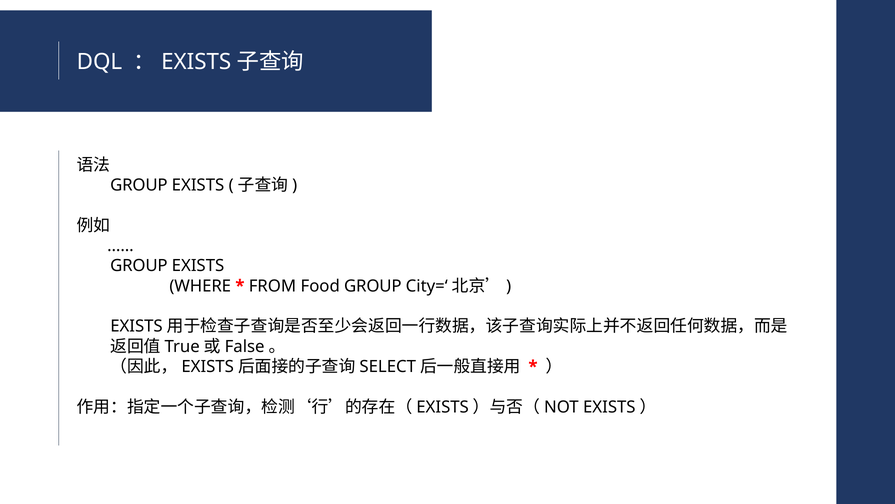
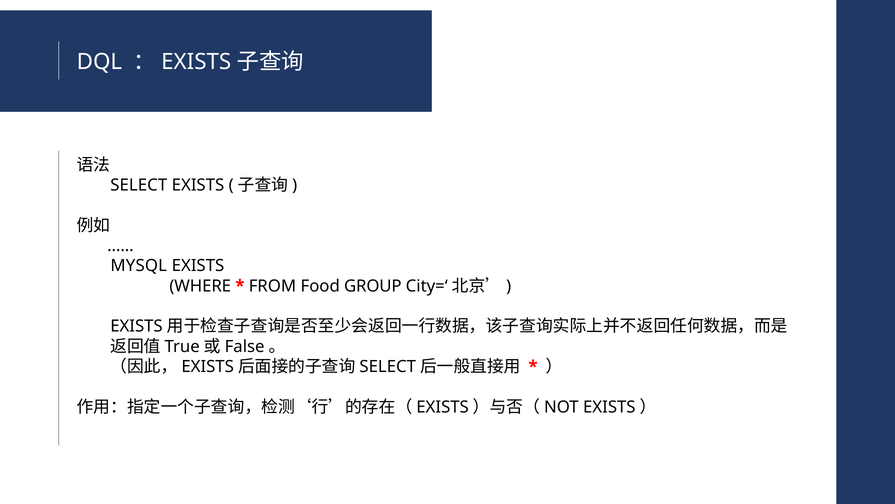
GROUP at (139, 185): GROUP -> SELECT
GROUP at (139, 266): GROUP -> MYSQL
